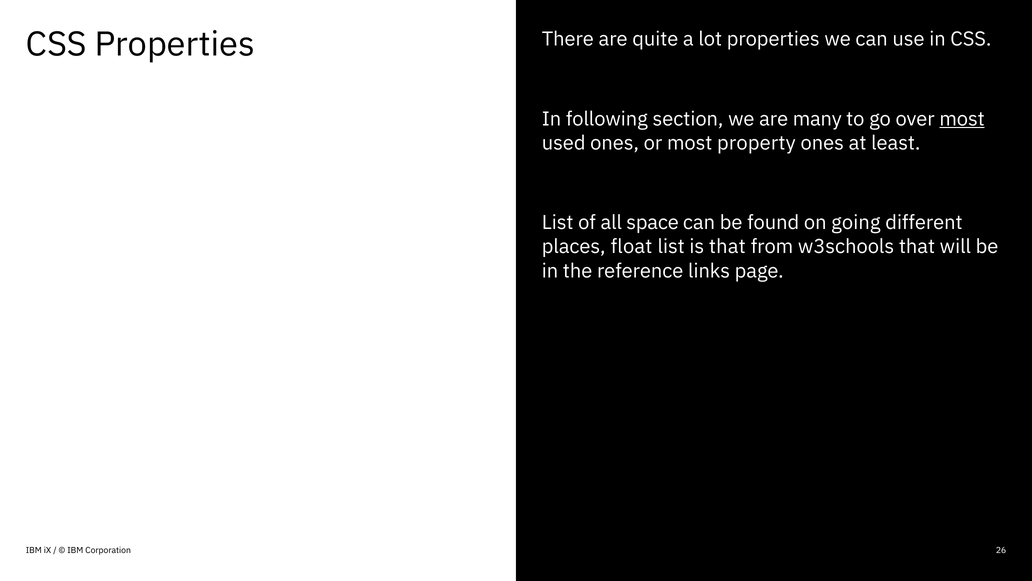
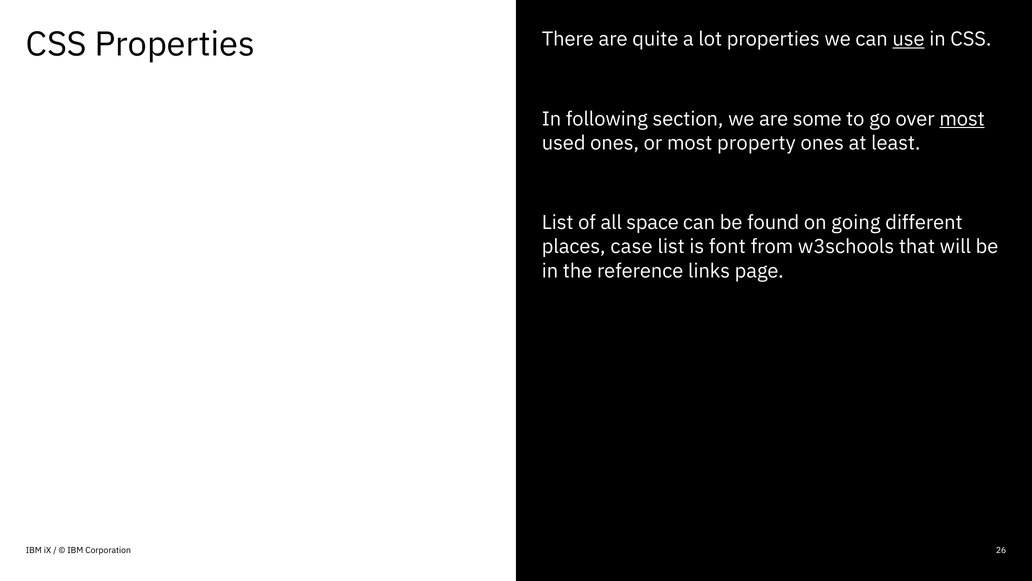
use underline: none -> present
many: many -> some
float: float -> case
is that: that -> font
